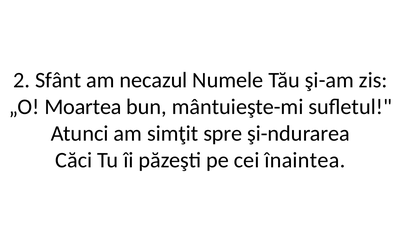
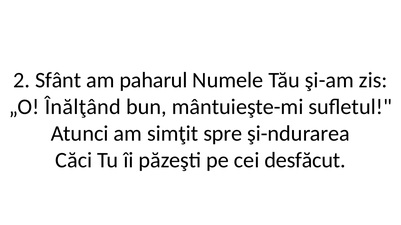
necazul: necazul -> paharul
Moartea: Moartea -> Înălţând
înaintea: înaintea -> desfăcut
